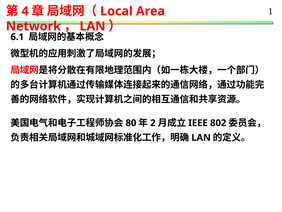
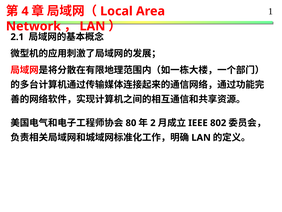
6.1: 6.1 -> 2.1
